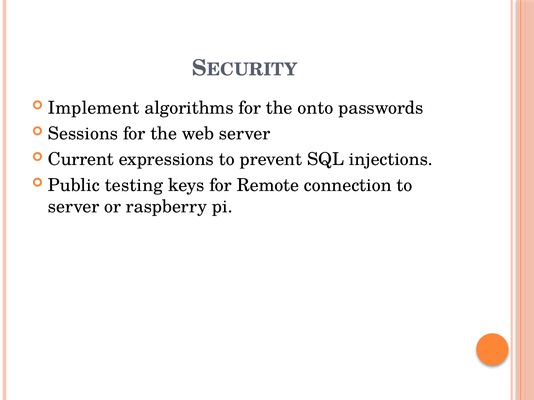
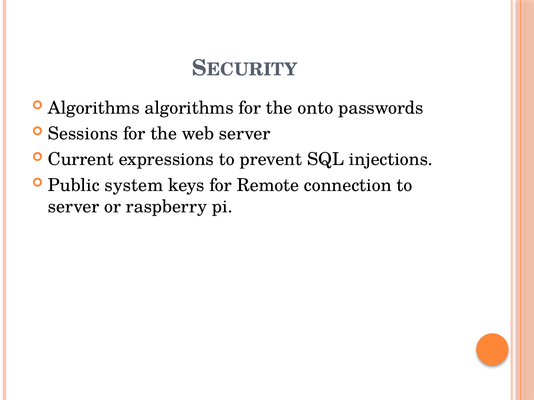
Implement at (94, 108): Implement -> Algorithms
testing: testing -> system
